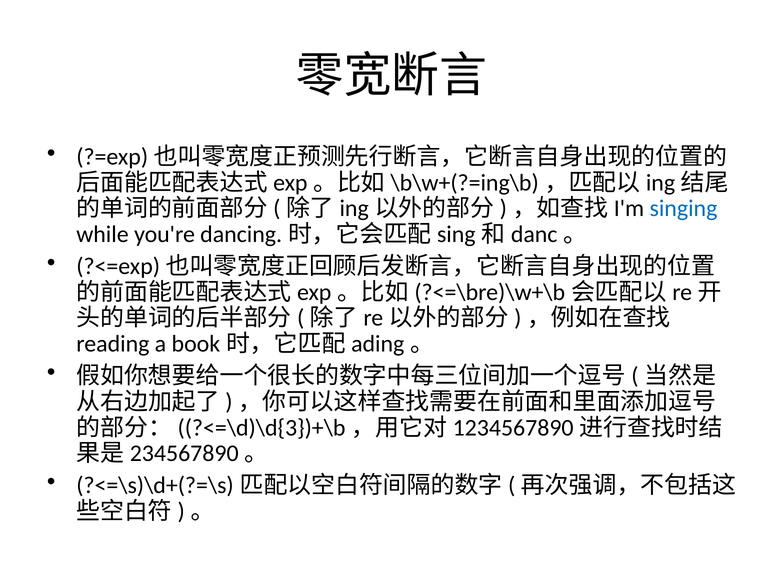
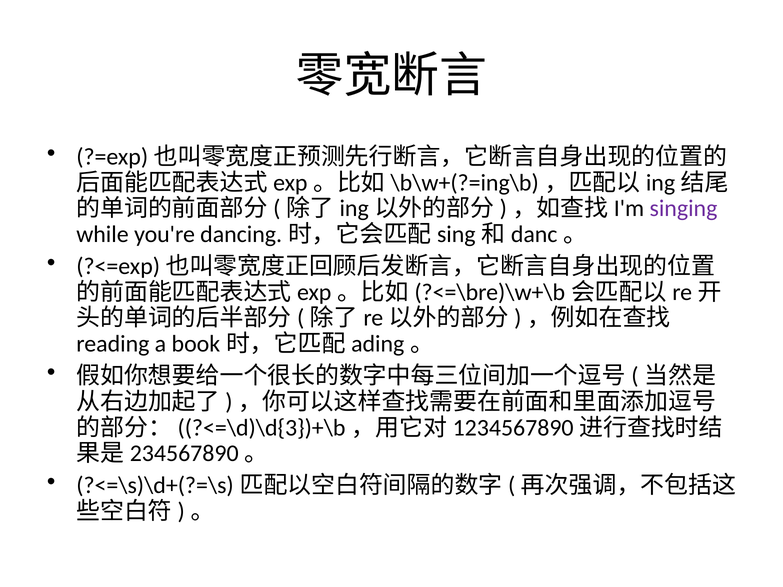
singing colour: blue -> purple
